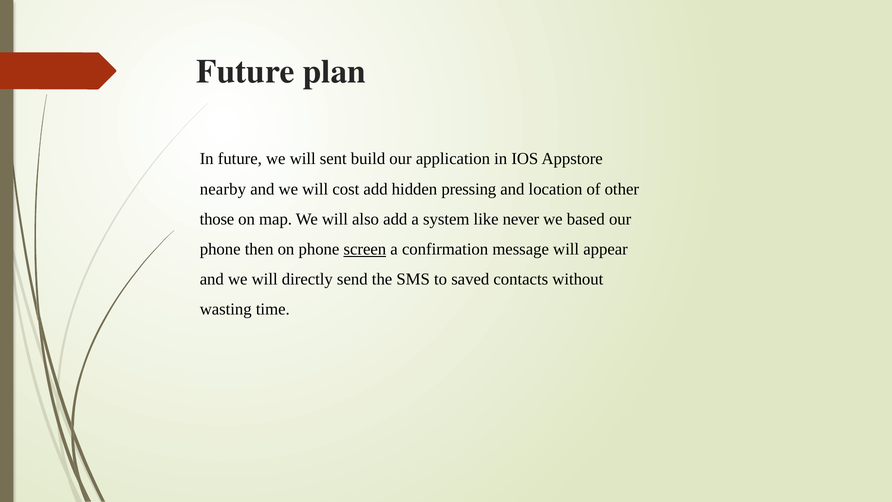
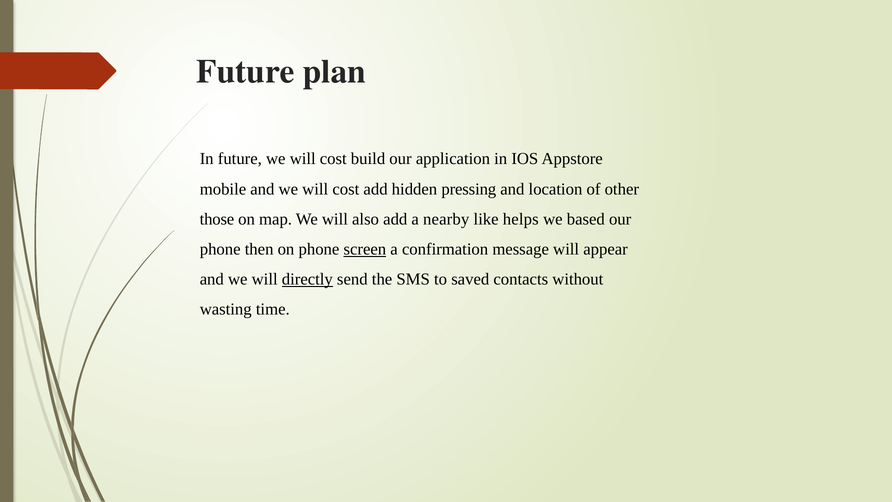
future we will sent: sent -> cost
nearby: nearby -> mobile
system: system -> nearby
never: never -> helps
directly underline: none -> present
